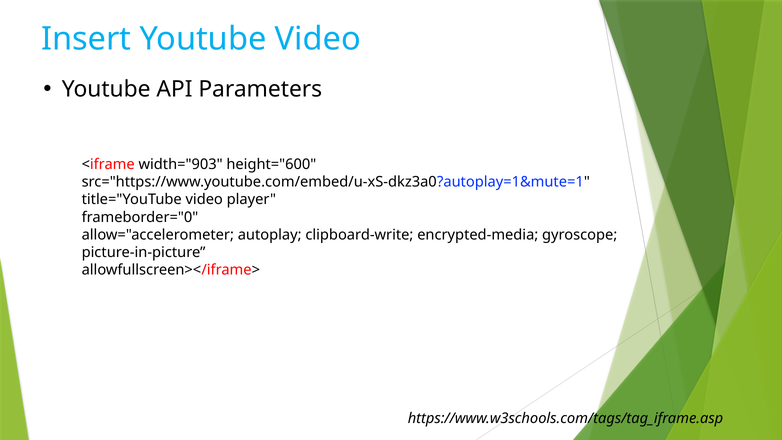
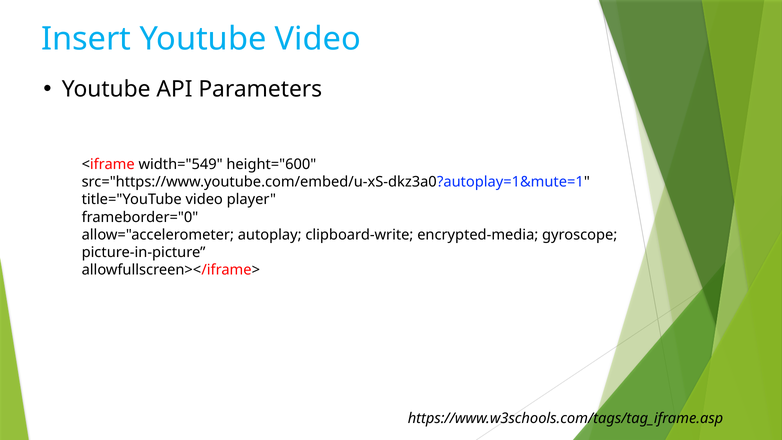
width="903: width="903 -> width="549
